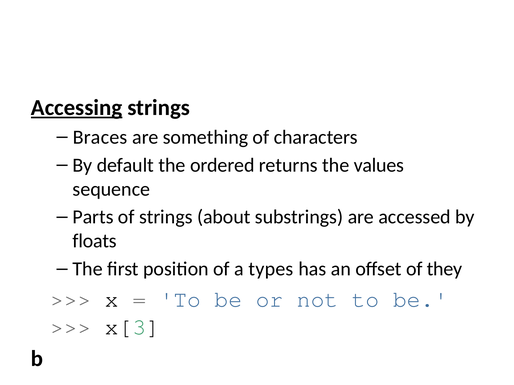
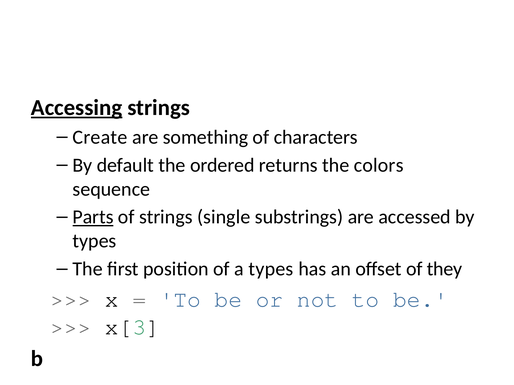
Braces: Braces -> Create
values: values -> colors
Parts underline: none -> present
about: about -> single
floats at (95, 241): floats -> types
